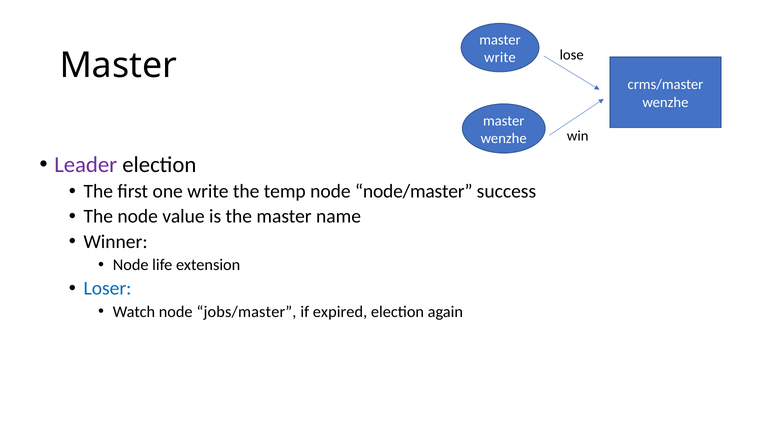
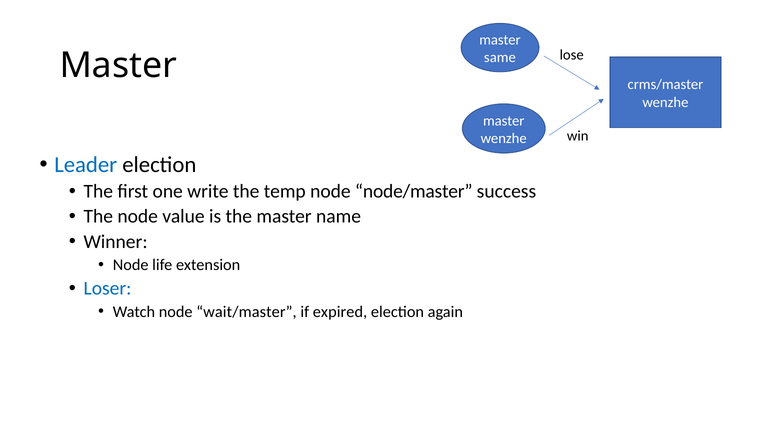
write at (500, 57): write -> same
Leader colour: purple -> blue
jobs/master: jobs/master -> wait/master
